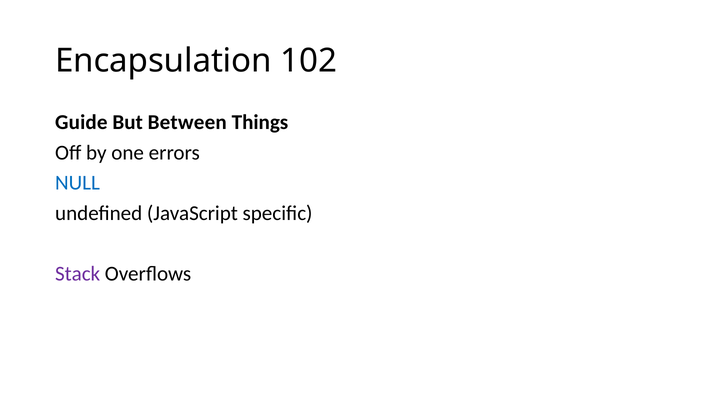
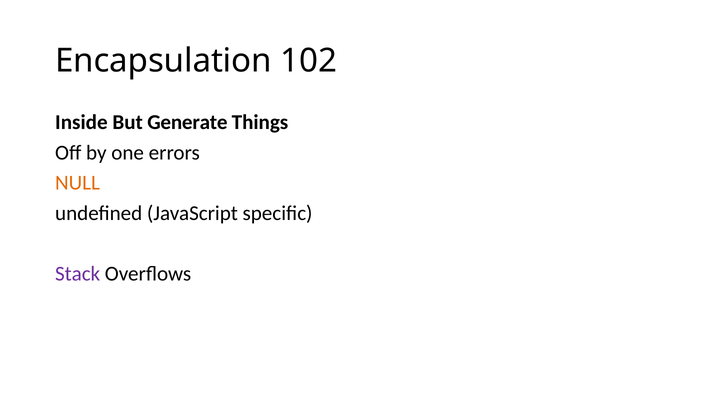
Guide: Guide -> Inside
Between: Between -> Generate
NULL colour: blue -> orange
